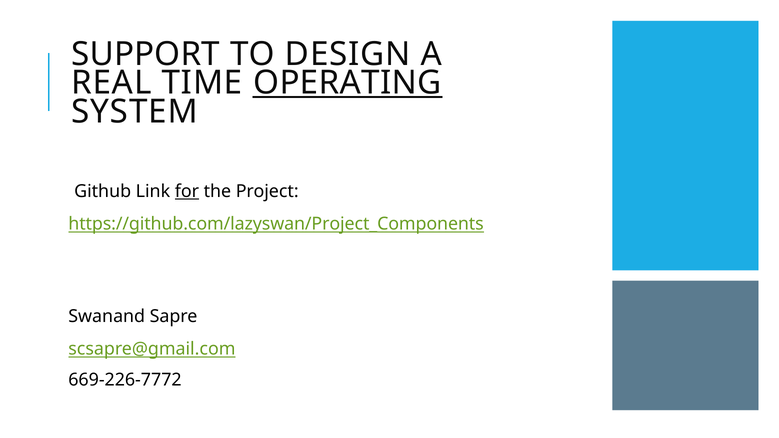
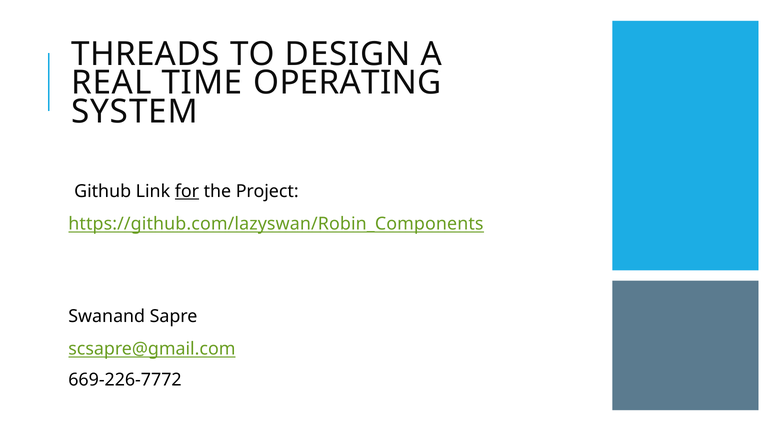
SUPPORT: SUPPORT -> THREADS
OPERATING underline: present -> none
https://github.com/lazyswan/Project_Components: https://github.com/lazyswan/Project_Components -> https://github.com/lazyswan/Robin_Components
